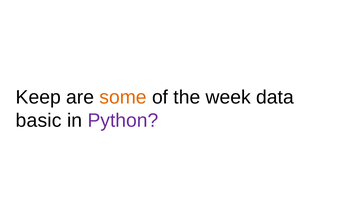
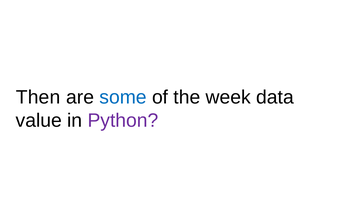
Keep: Keep -> Then
some colour: orange -> blue
basic: basic -> value
